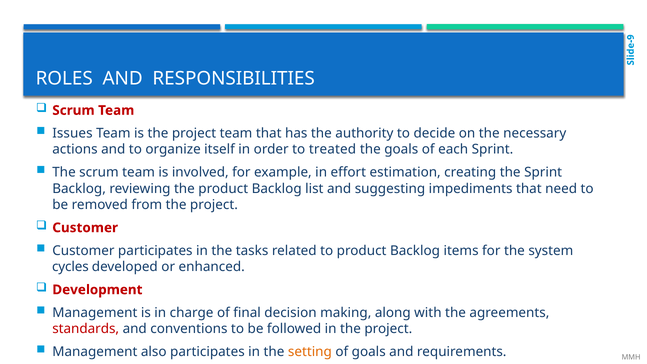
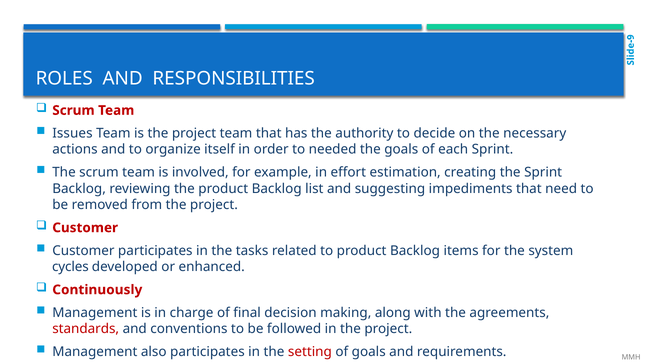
treated: treated -> needed
Development: Development -> Continuously
setting colour: orange -> red
